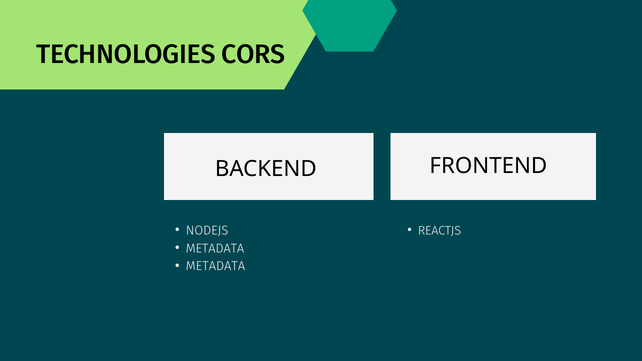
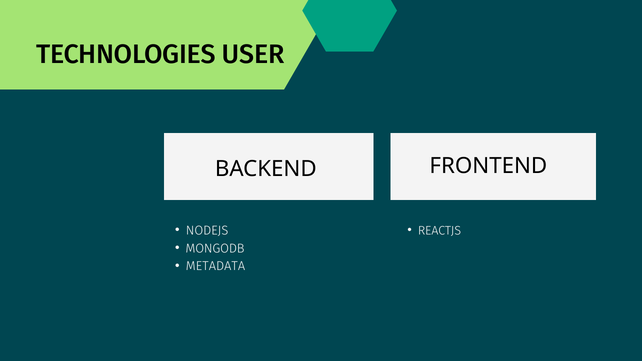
CORS: CORS -> USER
METADATA at (215, 248): METADATA -> MONGODB
